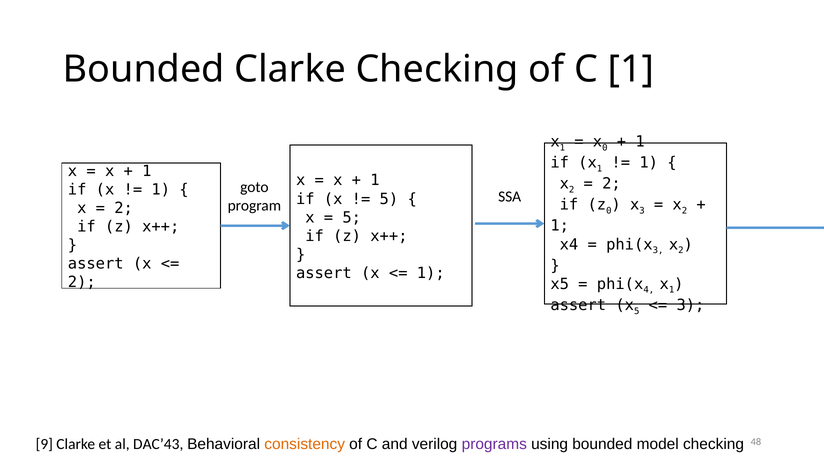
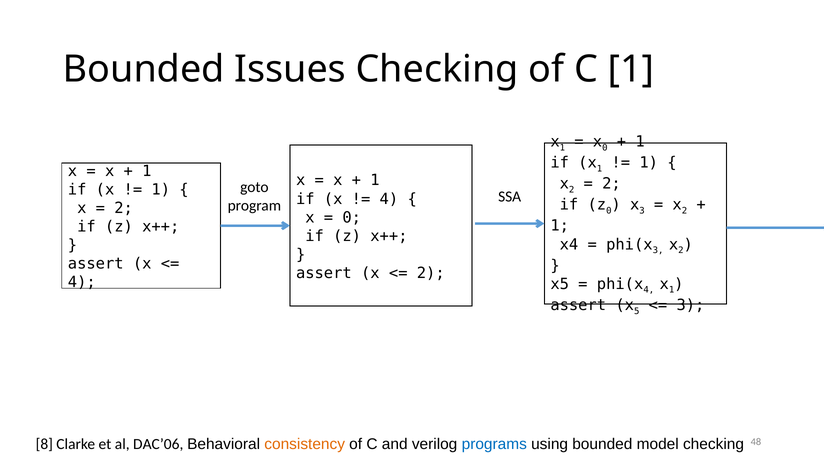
Bounded Clarke: Clarke -> Issues
5 at (389, 199): 5 -> 4
5 at (352, 218): 5 -> 0
1 at (431, 273): 1 -> 2
2 at (82, 283): 2 -> 4
9: 9 -> 8
DAC’43: DAC’43 -> DAC’06
programs colour: purple -> blue
